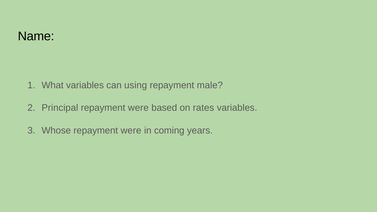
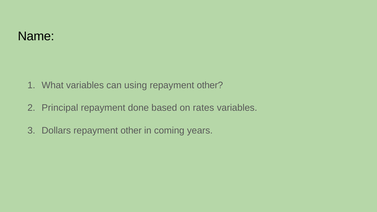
male at (210, 85): male -> other
were at (138, 108): were -> done
Whose: Whose -> Dollars
were at (131, 130): were -> other
